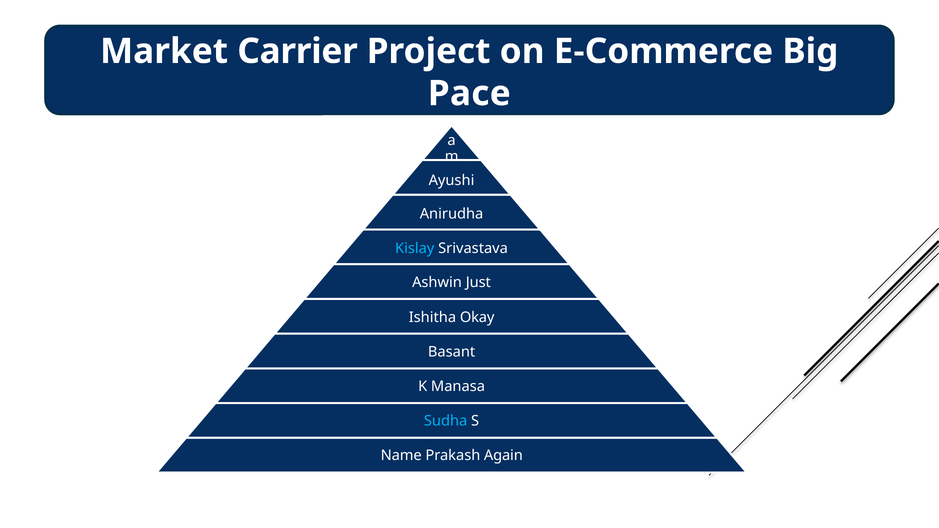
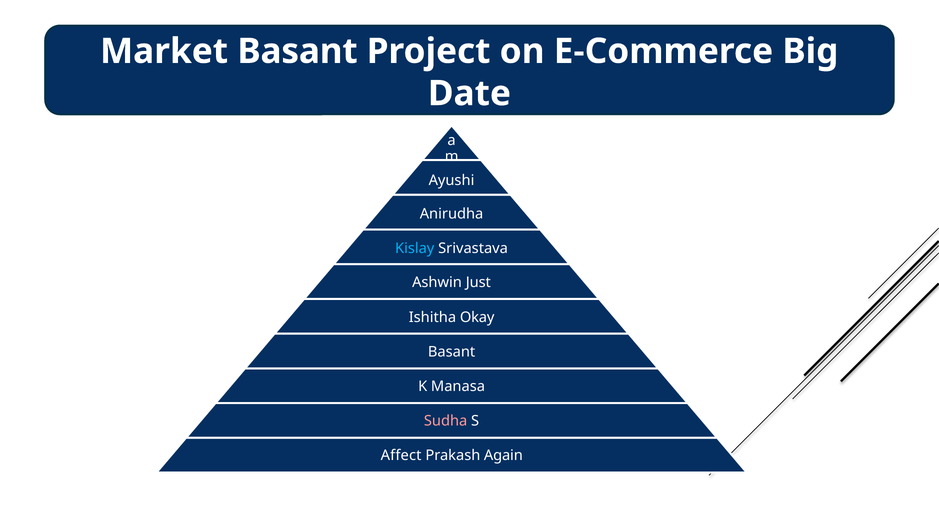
Market Carrier: Carrier -> Basant
Pace: Pace -> Date
Sudha colour: light blue -> pink
Name: Name -> Affect
